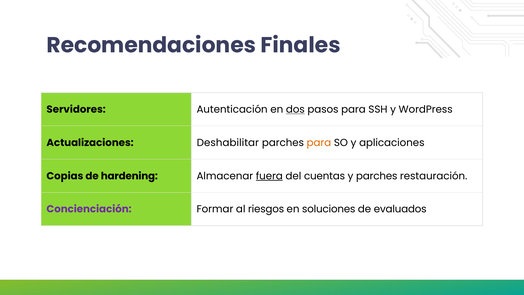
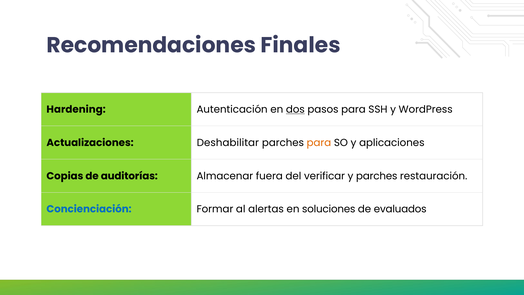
Servidores: Servidores -> Hardening
hardening: hardening -> auditorías
fuera underline: present -> none
cuentas: cuentas -> verificar
Concienciación colour: purple -> blue
riesgos: riesgos -> alertas
